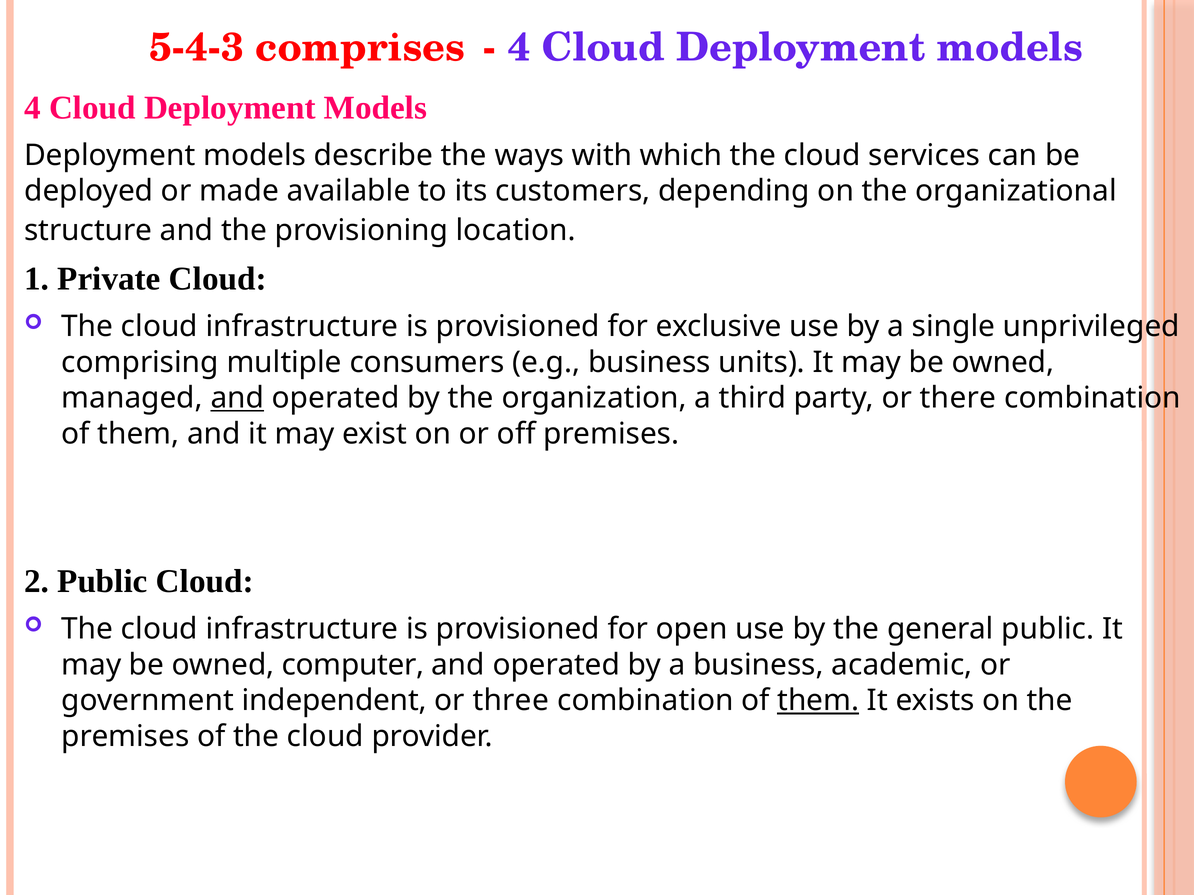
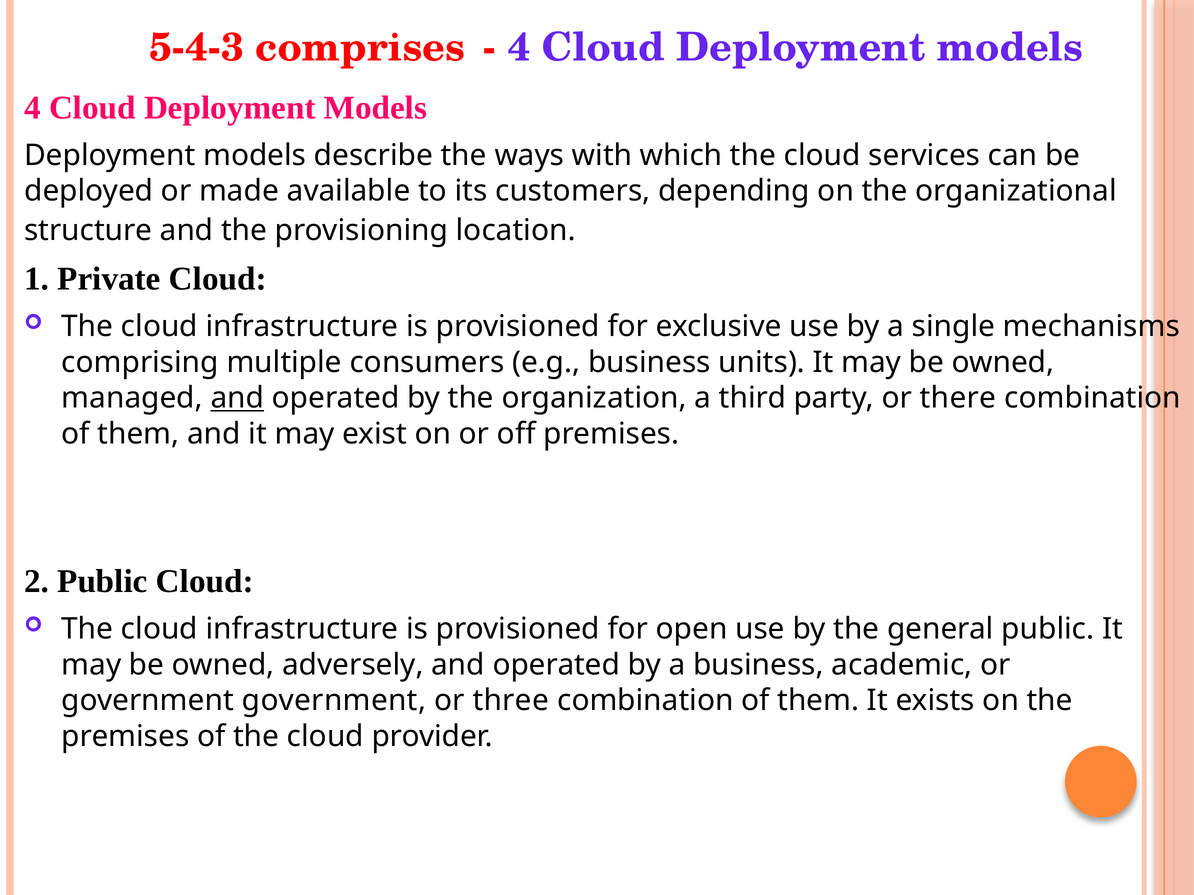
unprivileged: unprivileged -> mechanisms
computer: computer -> adversely
government independent: independent -> government
them at (818, 701) underline: present -> none
